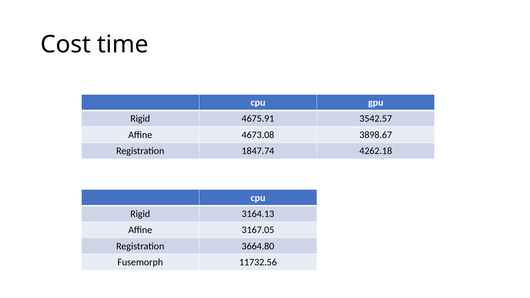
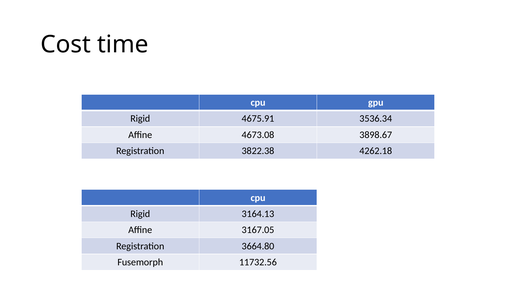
3542.57: 3542.57 -> 3536.34
1847.74: 1847.74 -> 3822.38
